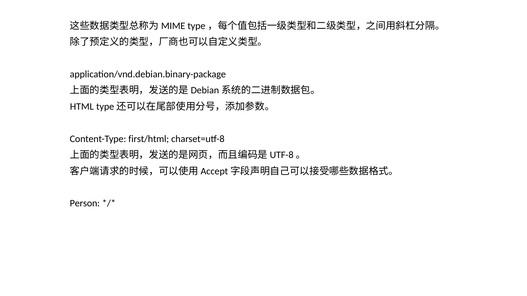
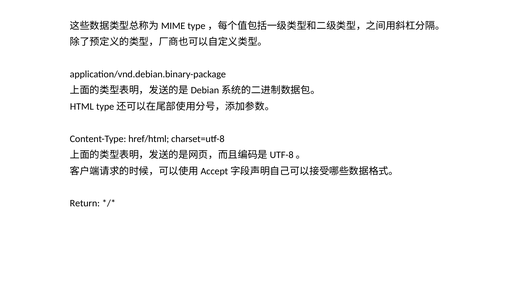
first/html: first/html -> href/html
Person: Person -> Return
